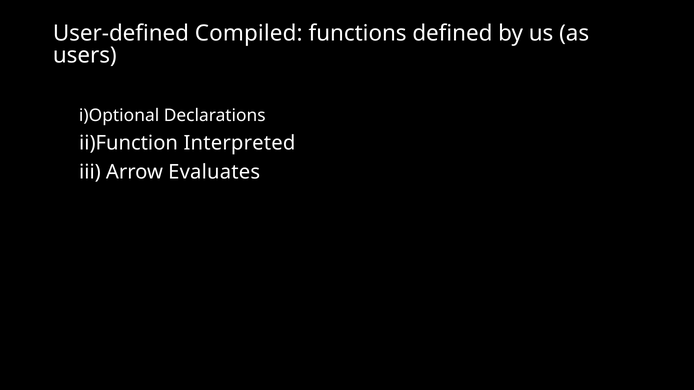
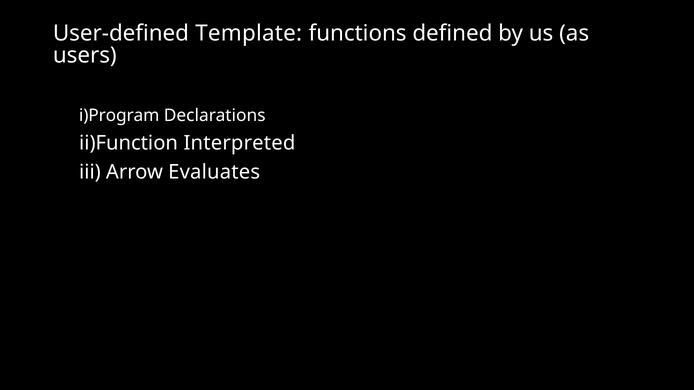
Compiled: Compiled -> Template
i)Optional: i)Optional -> i)Program
